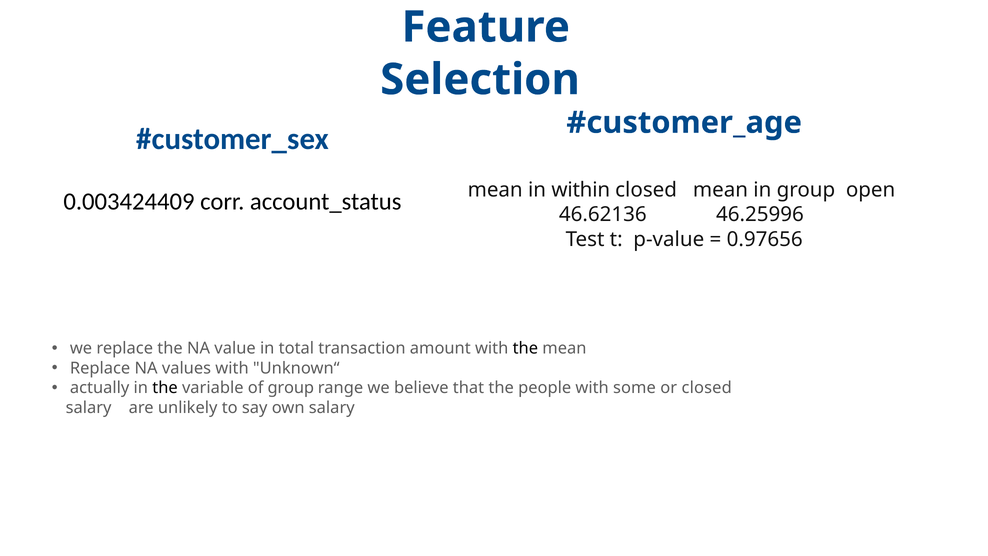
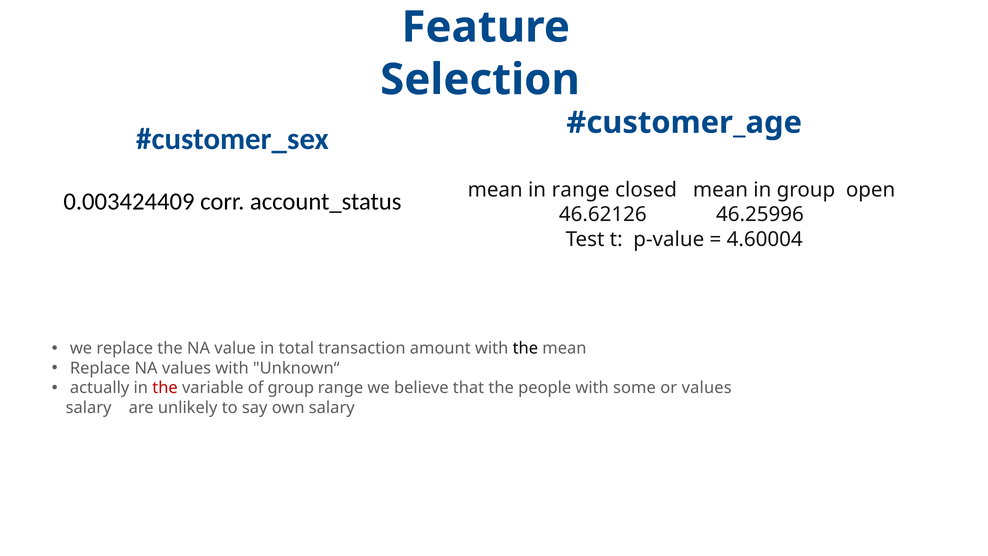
in within: within -> range
46.62136: 46.62136 -> 46.62126
0.97656: 0.97656 -> 4.60004
the at (165, 388) colour: black -> red
or closed: closed -> values
